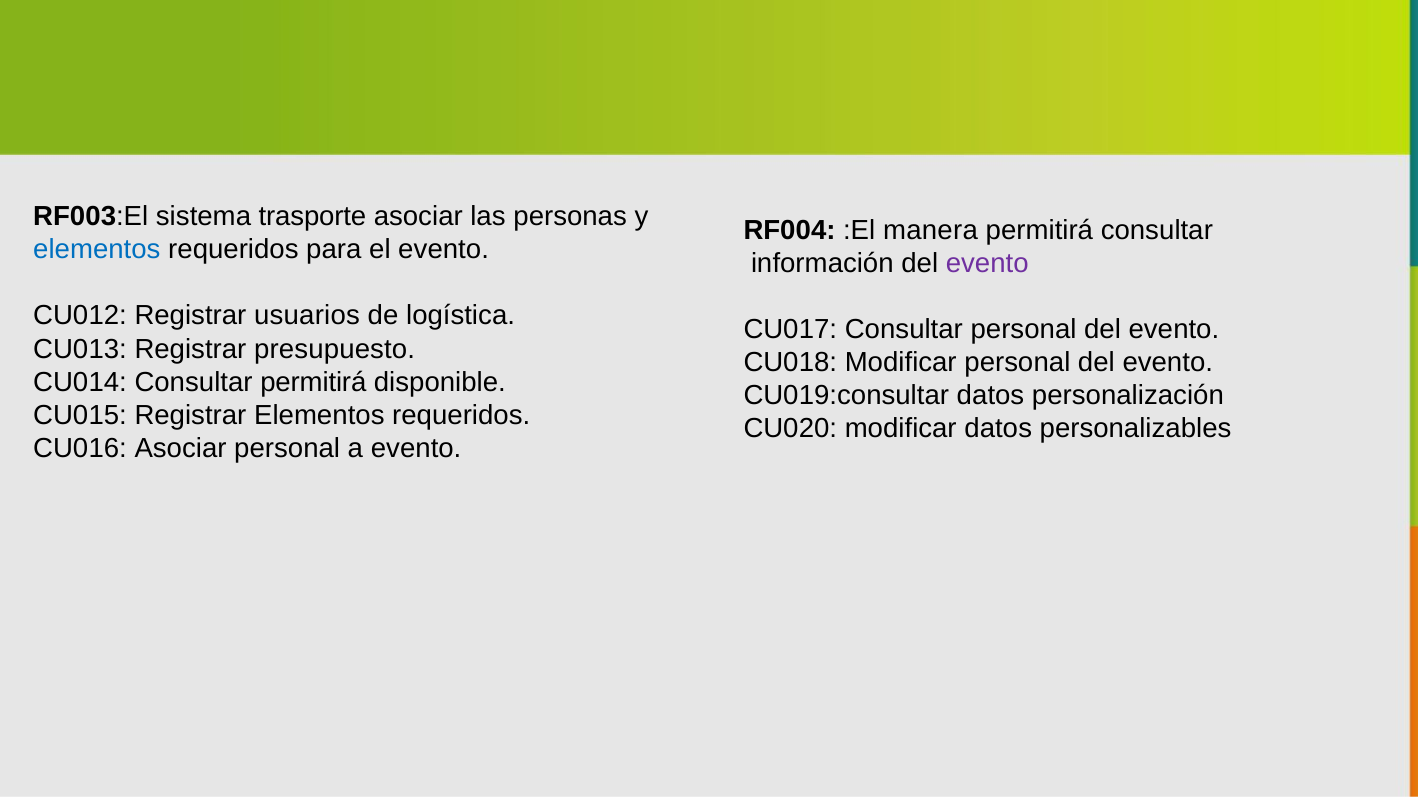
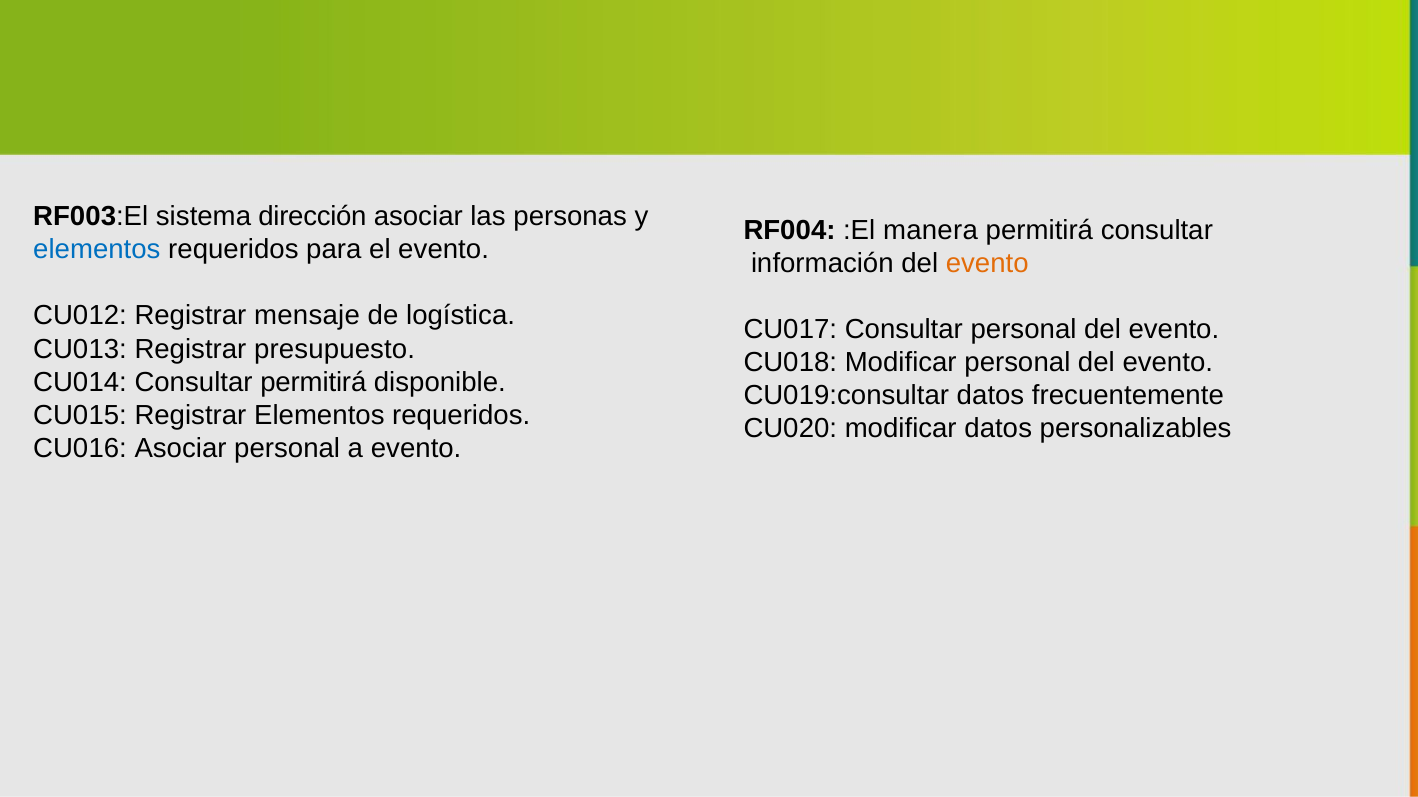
trasporte: trasporte -> dirección
evento at (987, 264) colour: purple -> orange
usuarios: usuarios -> mensaje
personalización: personalización -> frecuentemente
